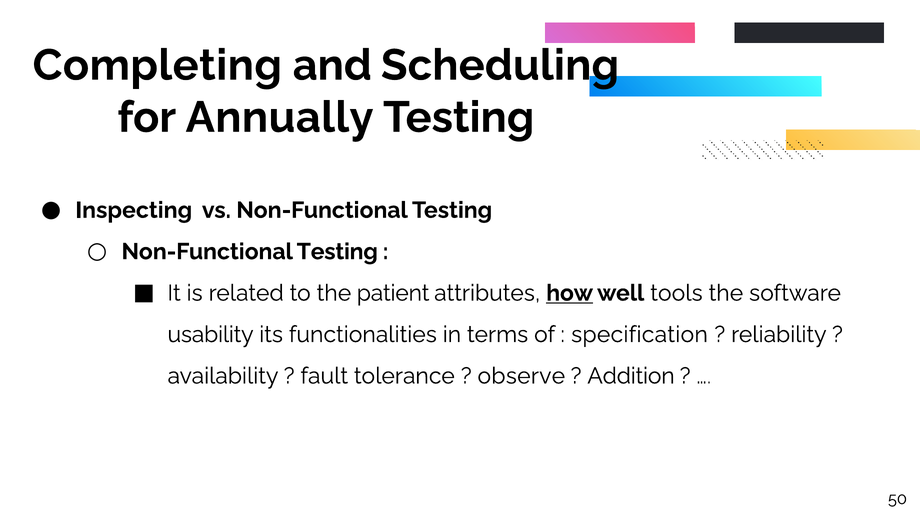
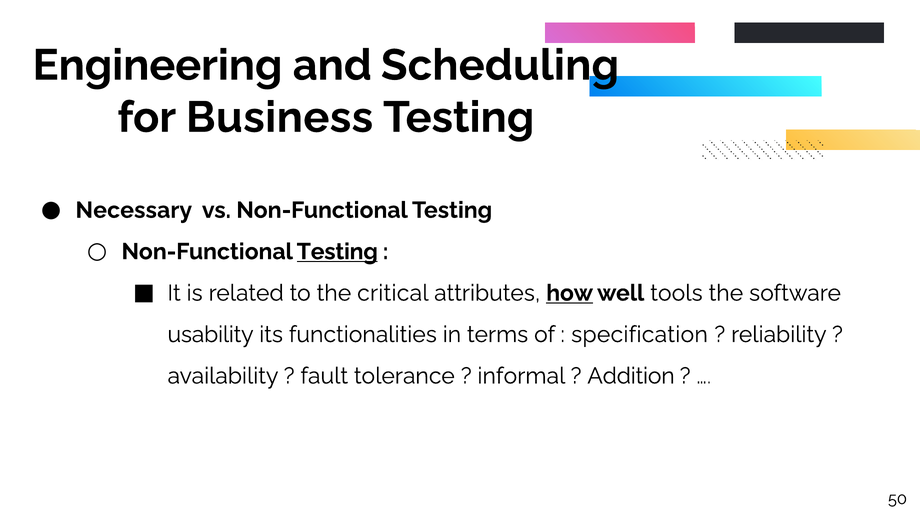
Completing: Completing -> Engineering
Annually: Annually -> Business
Inspecting: Inspecting -> Necessary
Testing at (337, 251) underline: none -> present
patient: patient -> critical
observe: observe -> informal
